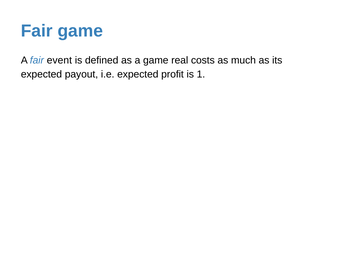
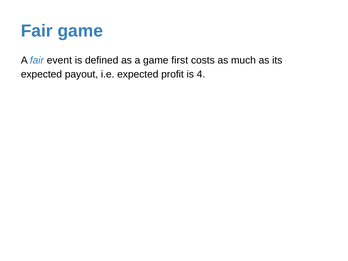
real: real -> first
1: 1 -> 4
